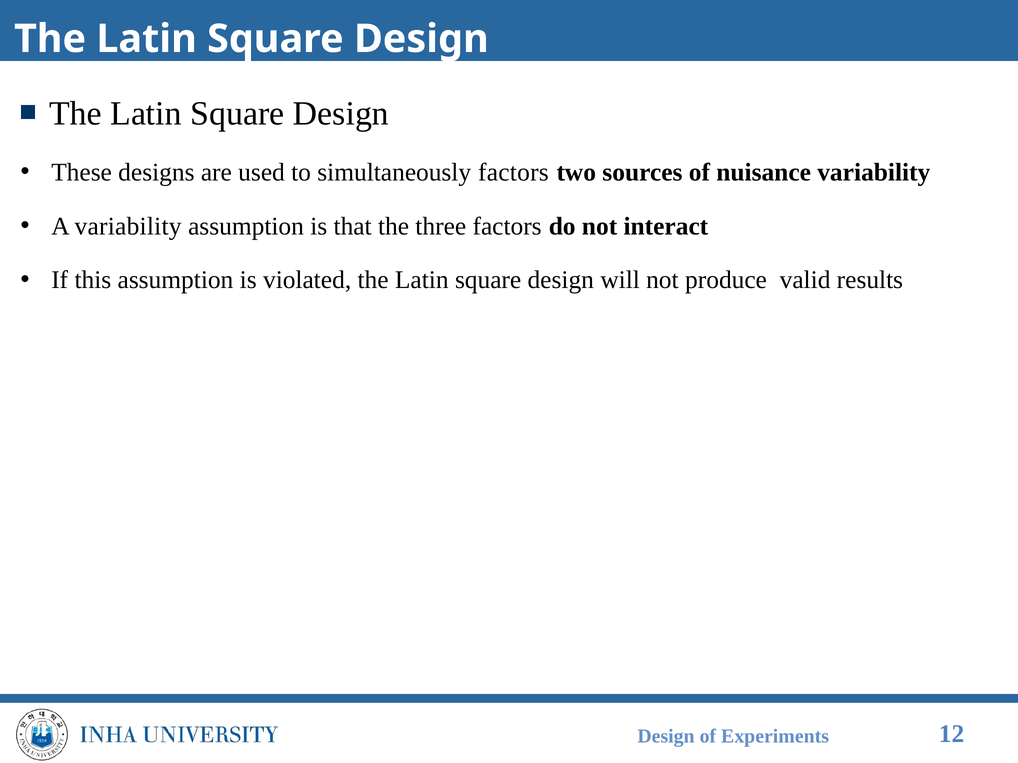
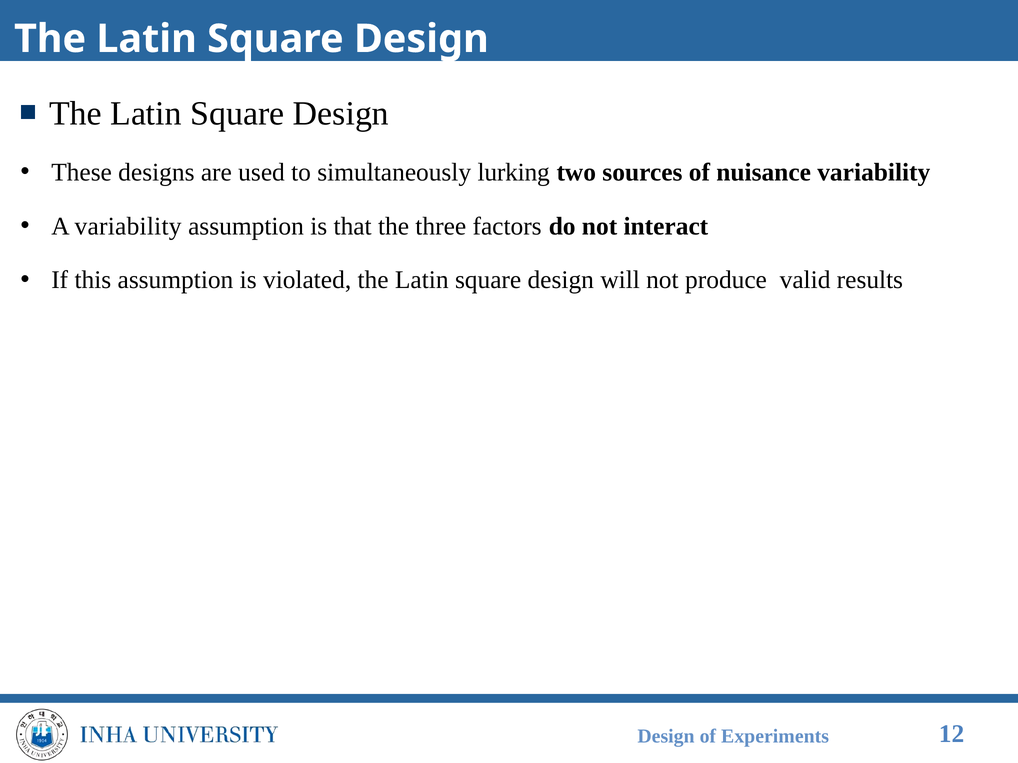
simultaneously factors: factors -> lurking
